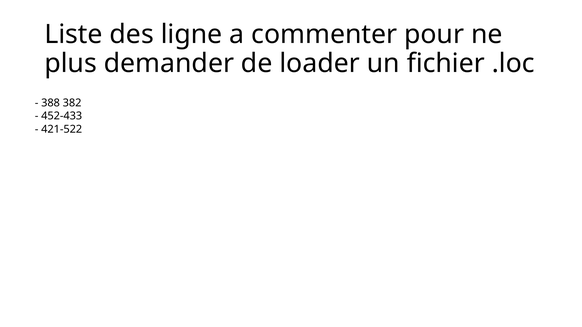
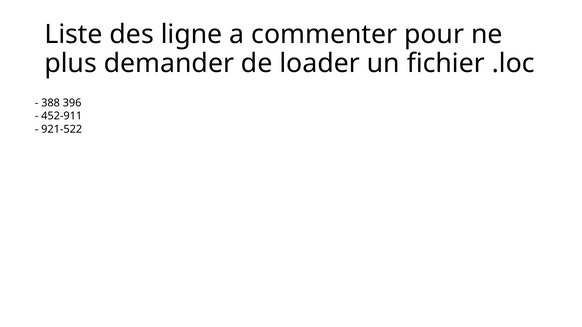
382: 382 -> 396
452-433: 452-433 -> 452-911
421-522: 421-522 -> 921-522
